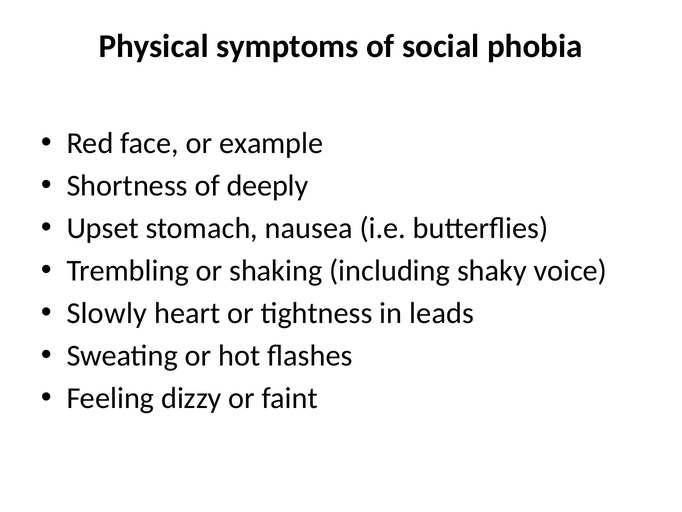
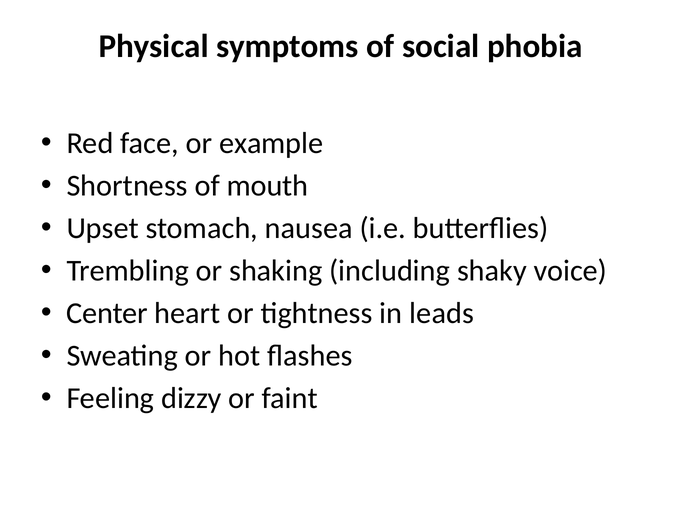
deeply: deeply -> mouth
Slowly: Slowly -> Center
